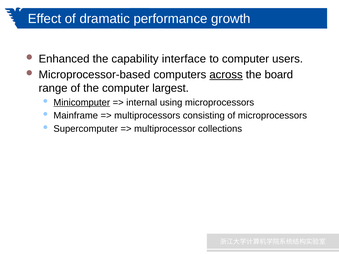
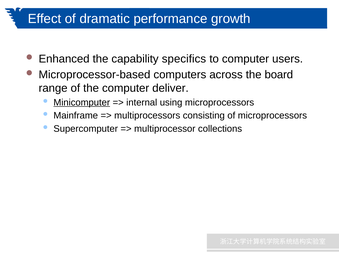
interface: interface -> specifics
across underline: present -> none
largest: largest -> deliver
